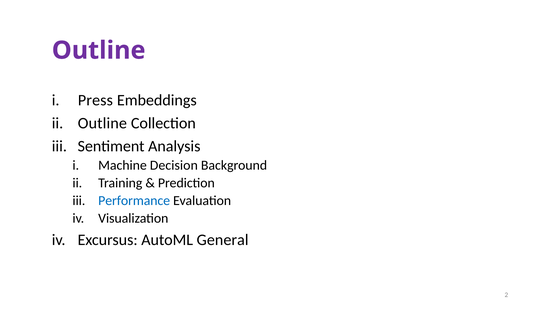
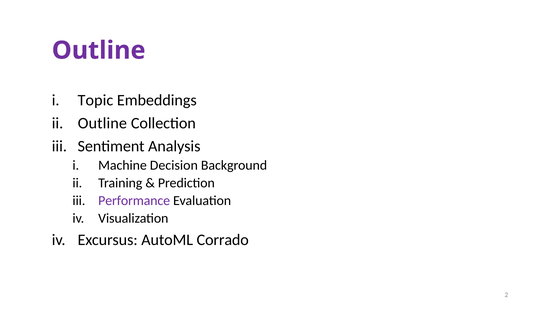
Press: Press -> Topic
Performance colour: blue -> purple
General: General -> Corrado
